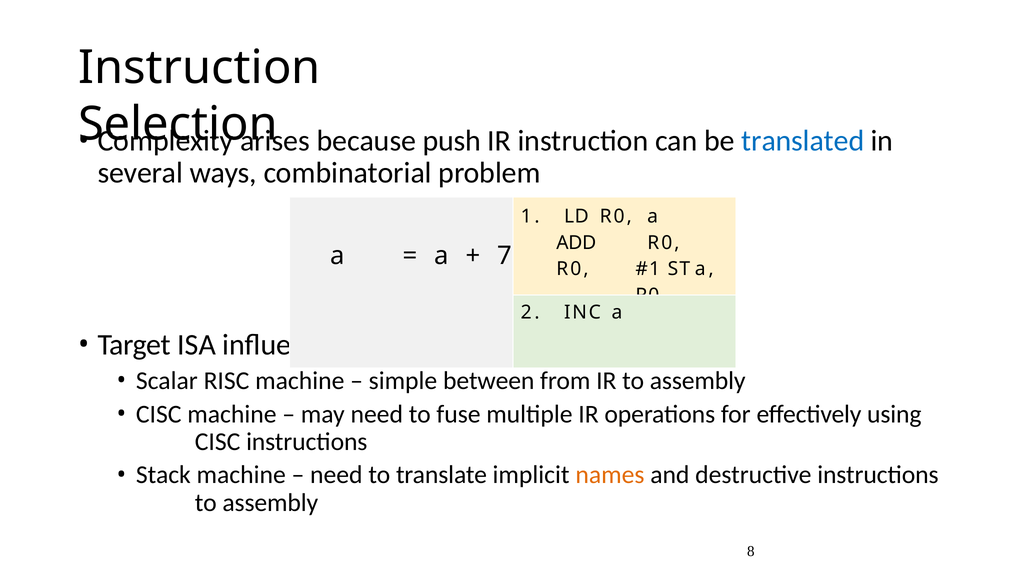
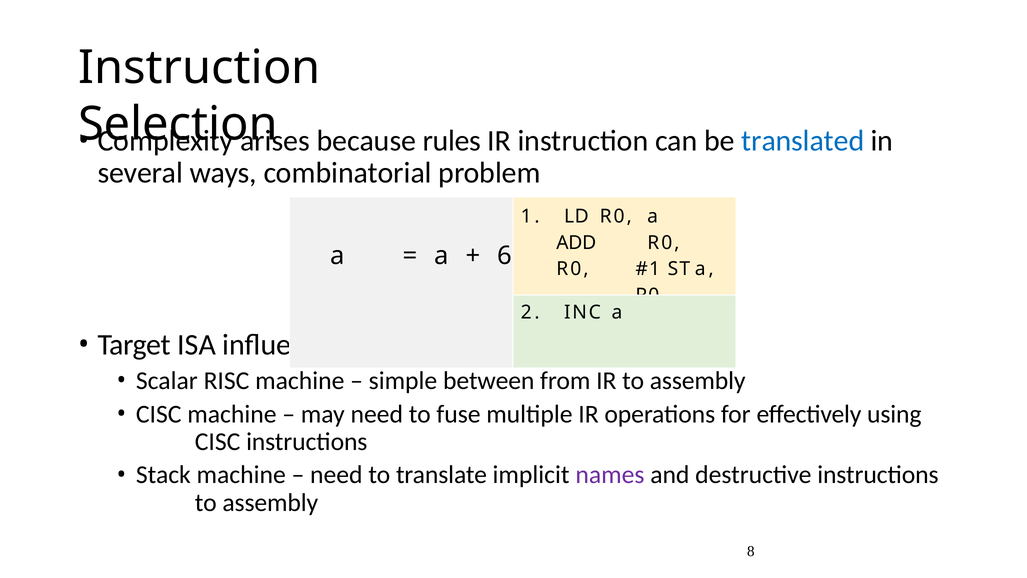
push: push -> rules
7: 7 -> 6
names colour: orange -> purple
